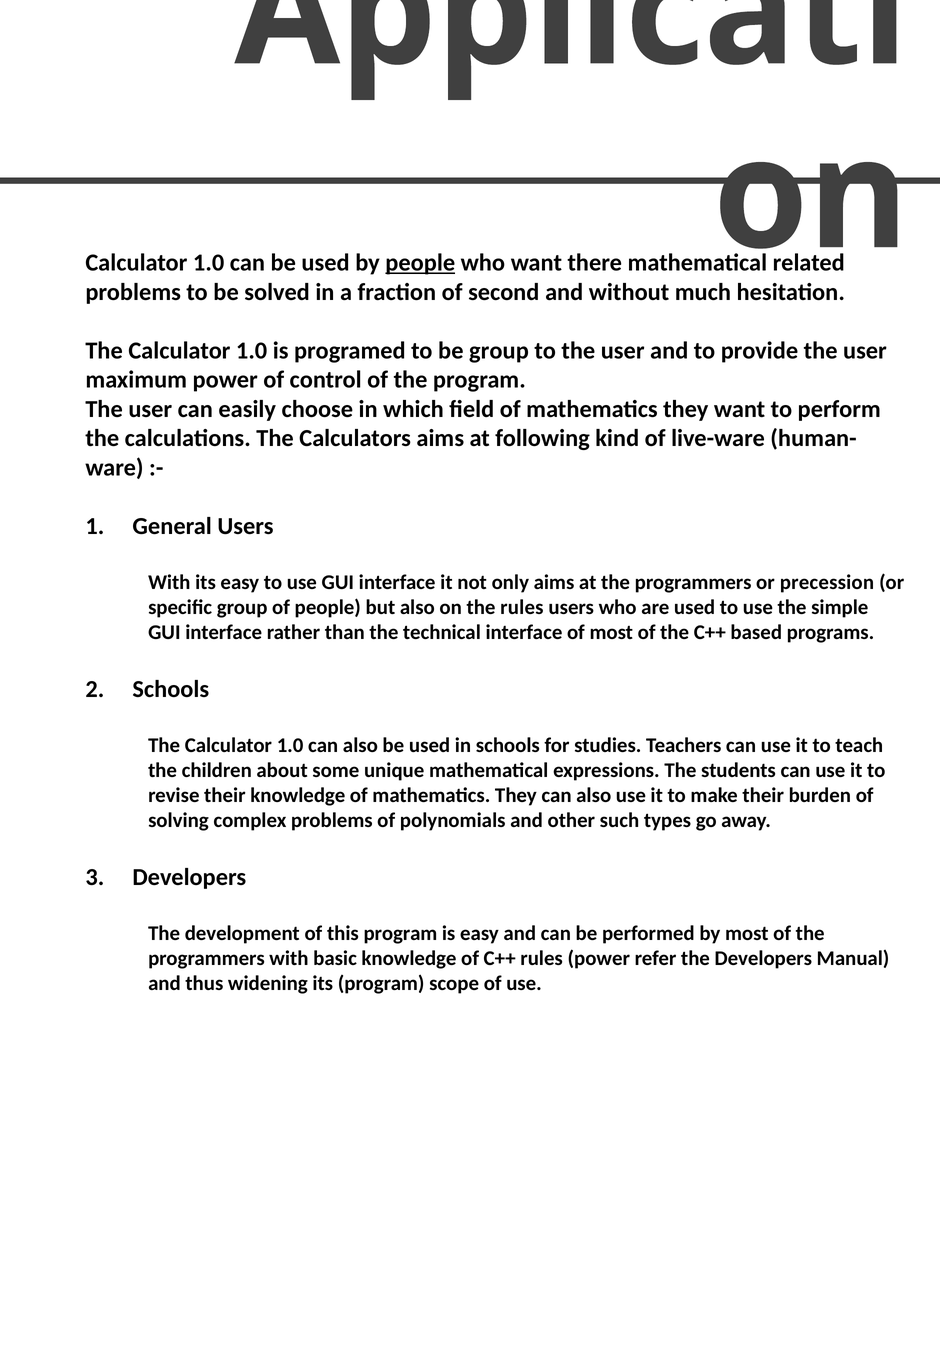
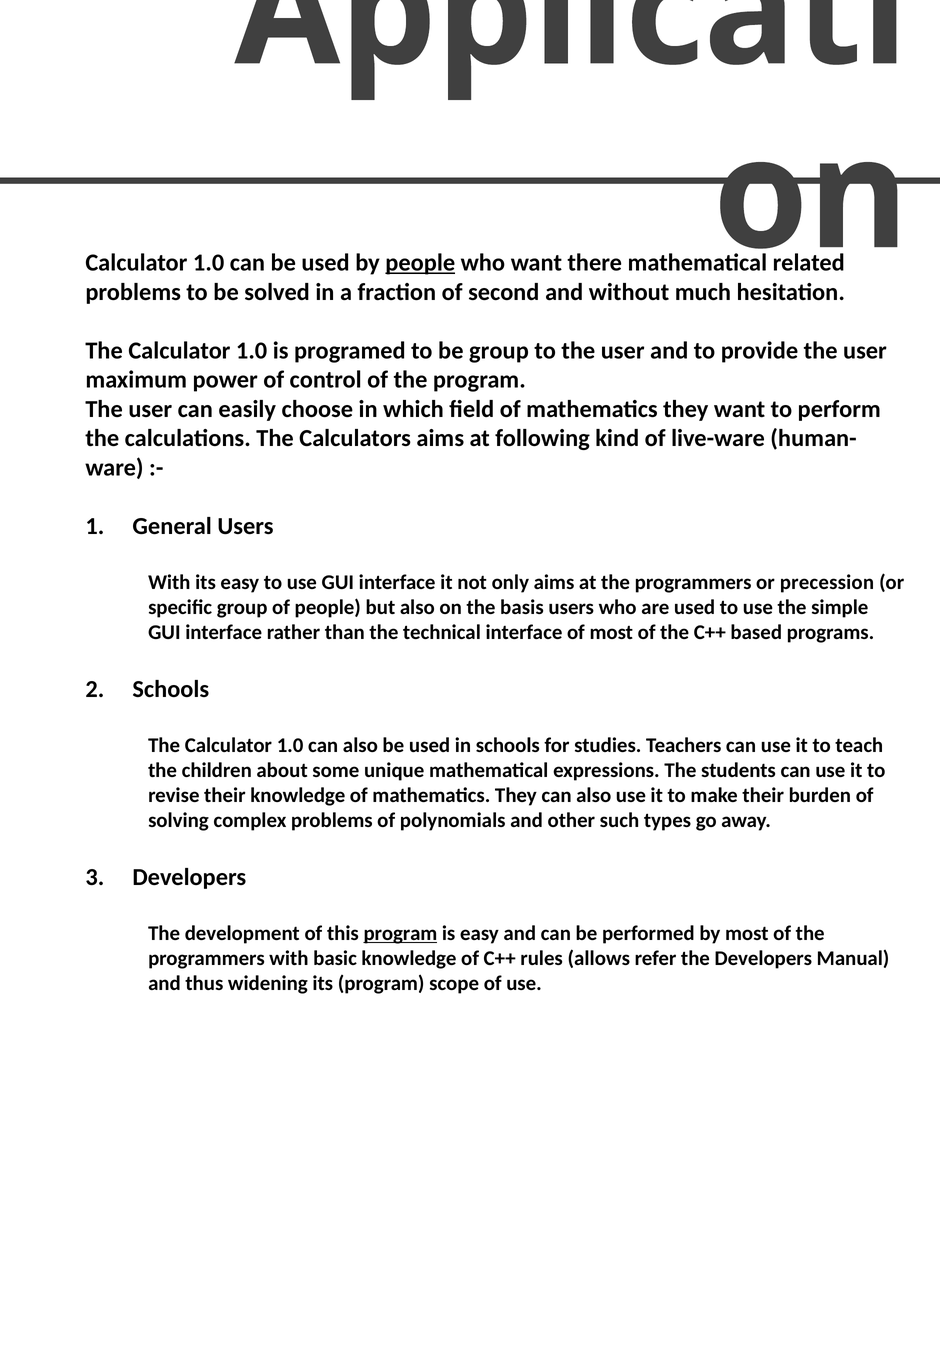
the rules: rules -> basis
program at (400, 933) underline: none -> present
rules power: power -> allows
